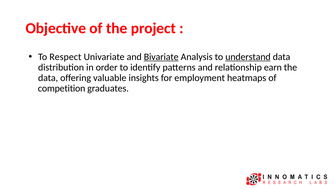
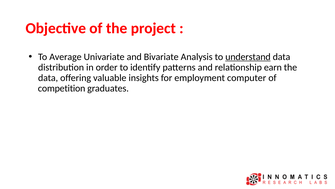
Respect: Respect -> Average
Bivariate underline: present -> none
heatmaps: heatmaps -> computer
